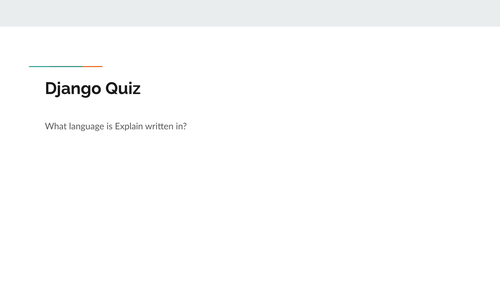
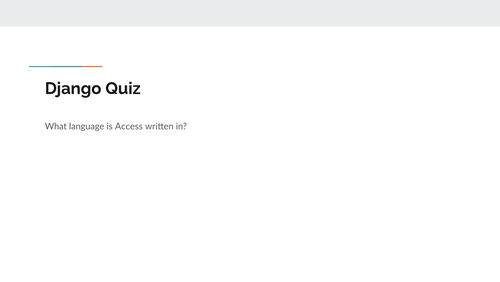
Explain: Explain -> Access
